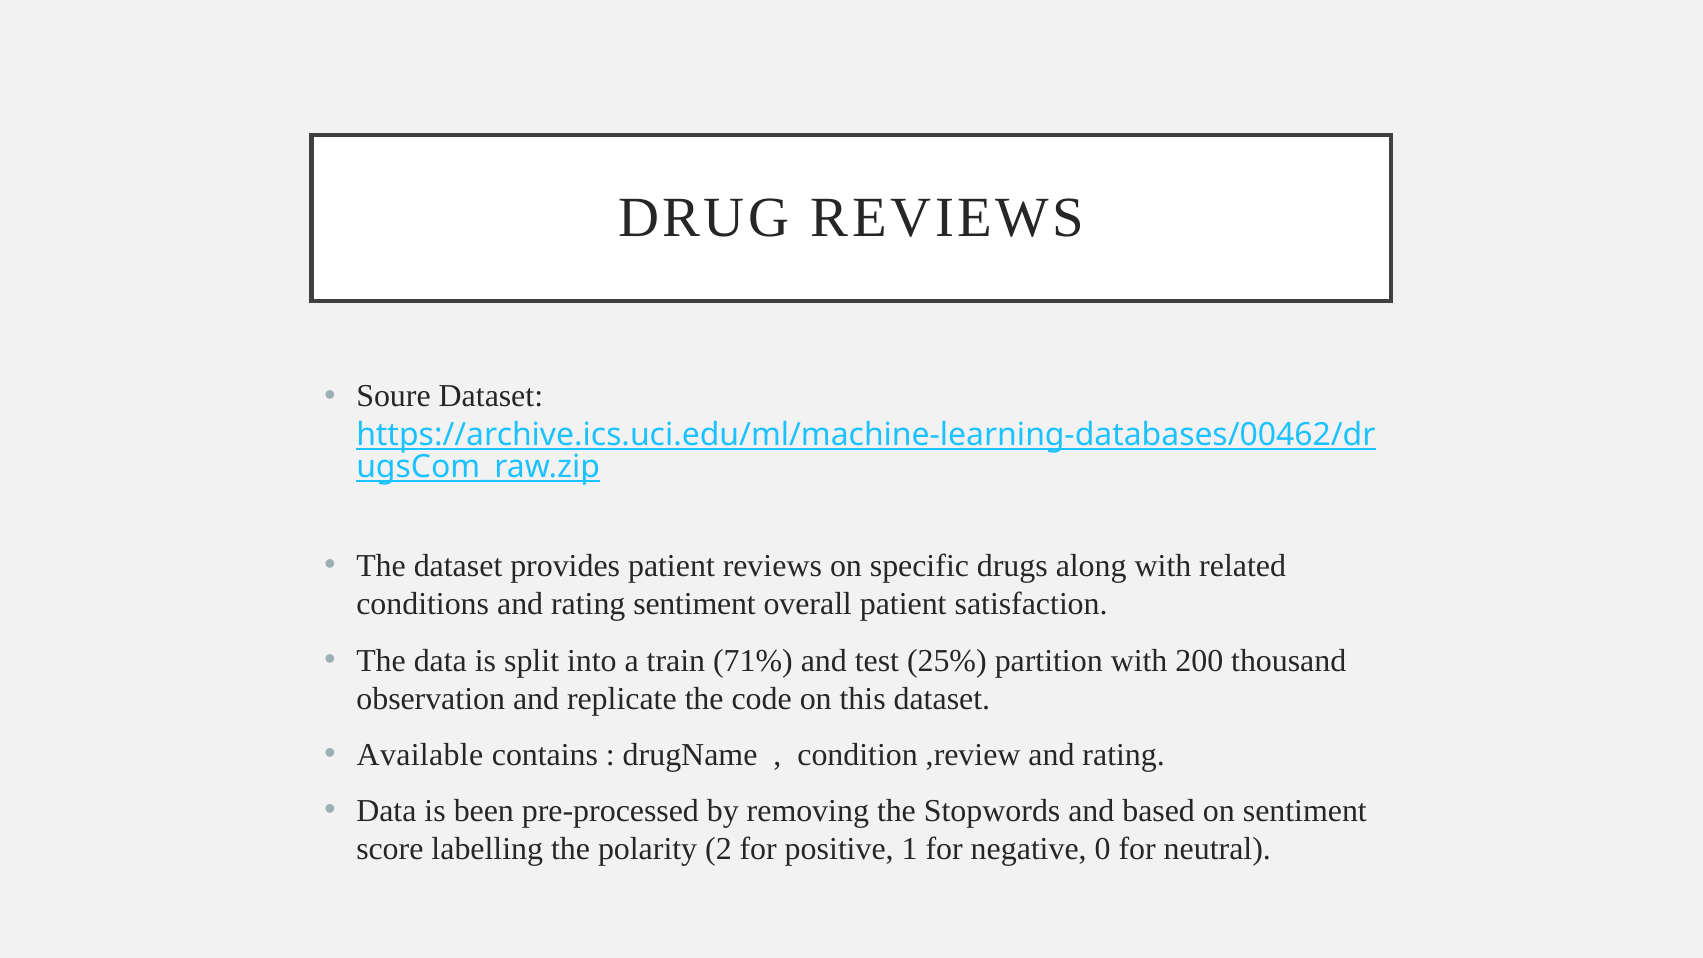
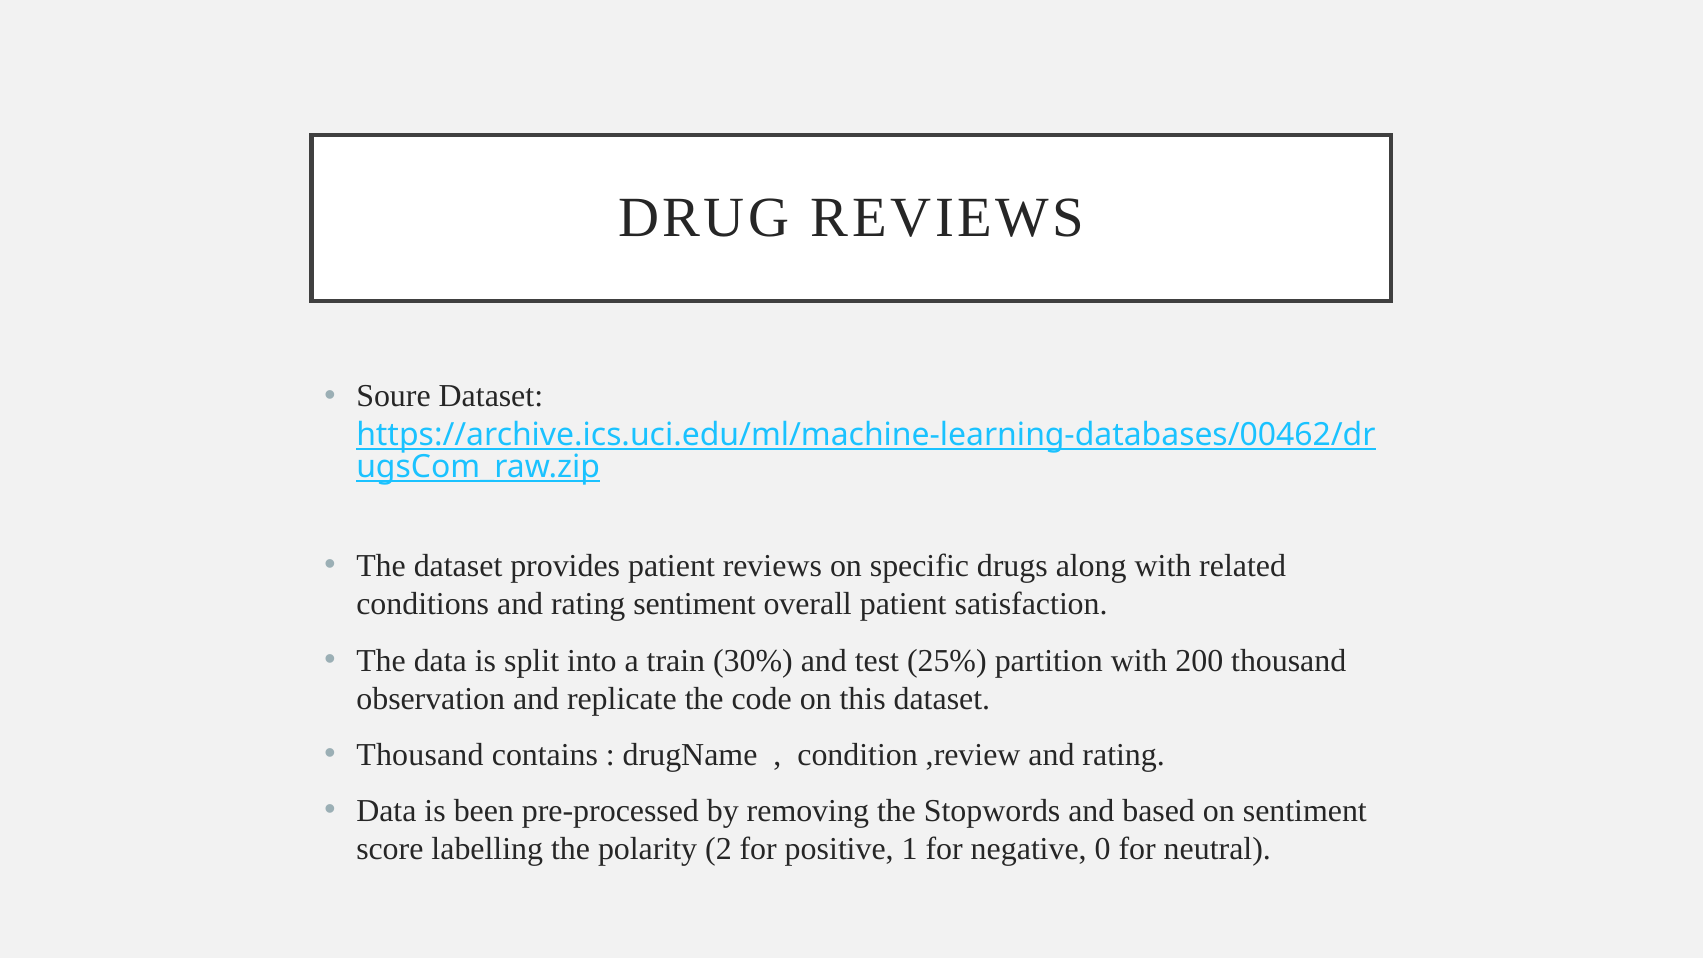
71%: 71% -> 30%
Available at (420, 755): Available -> Thousand
